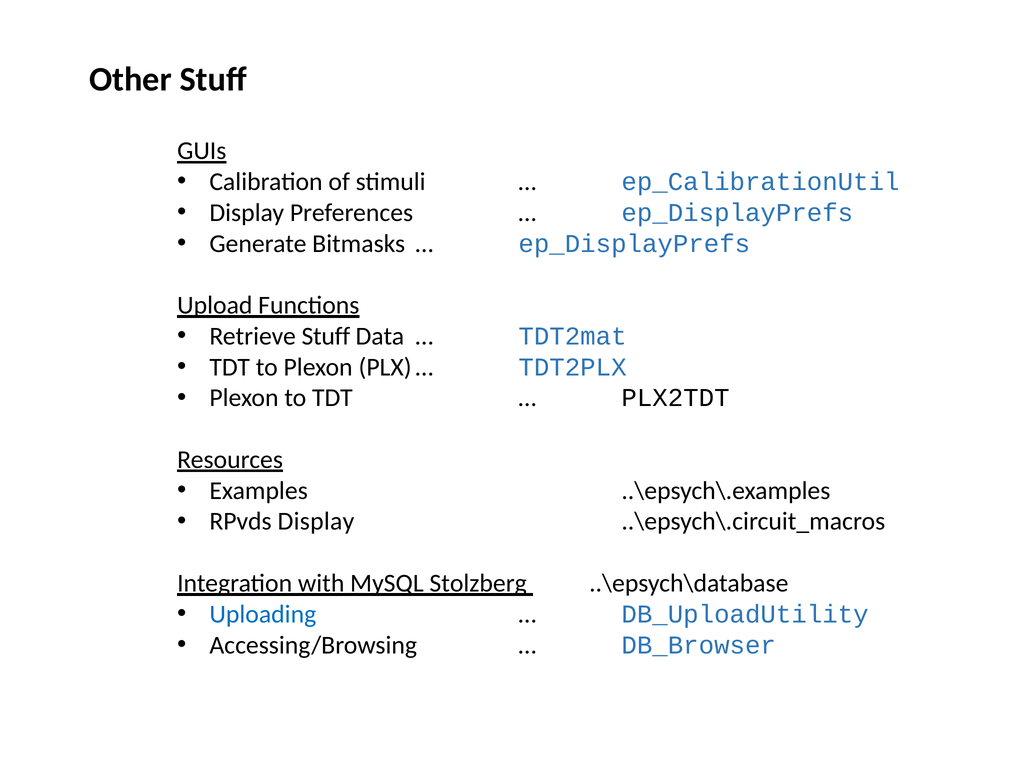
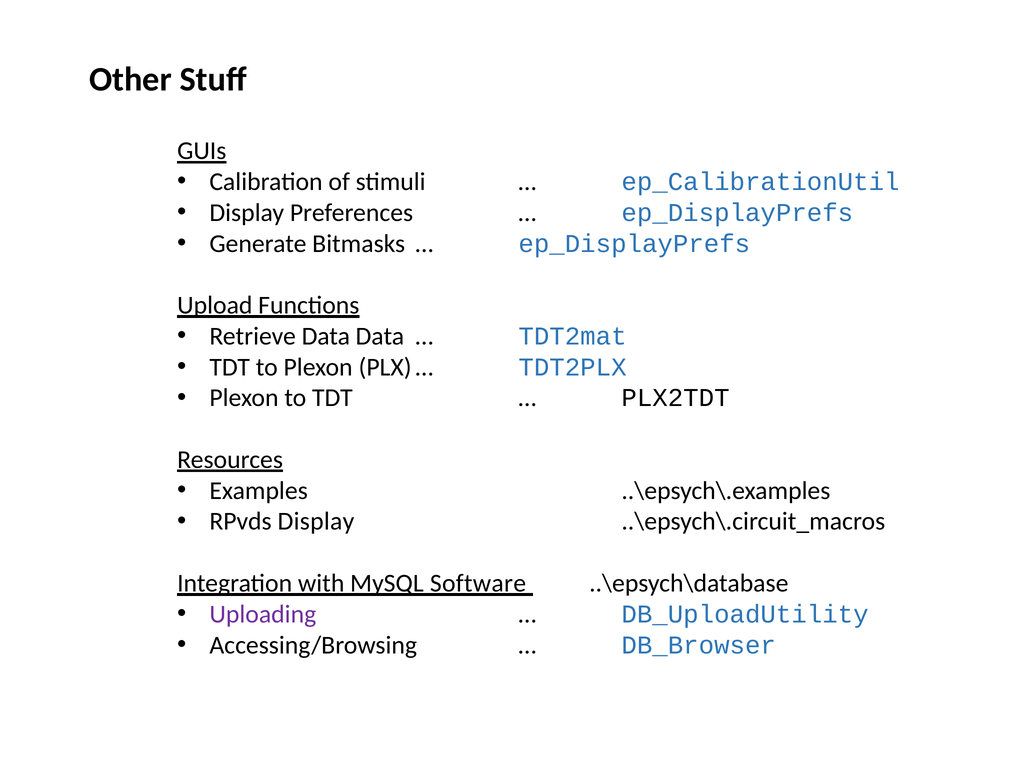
Retrieve Stuff: Stuff -> Data
Stolzberg: Stolzberg -> Software
Uploading colour: blue -> purple
